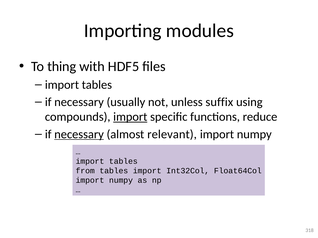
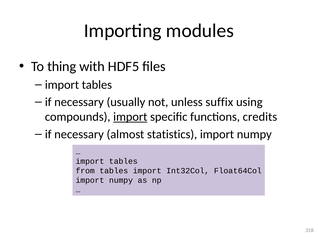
reduce: reduce -> credits
necessary at (79, 134) underline: present -> none
relevant: relevant -> statistics
